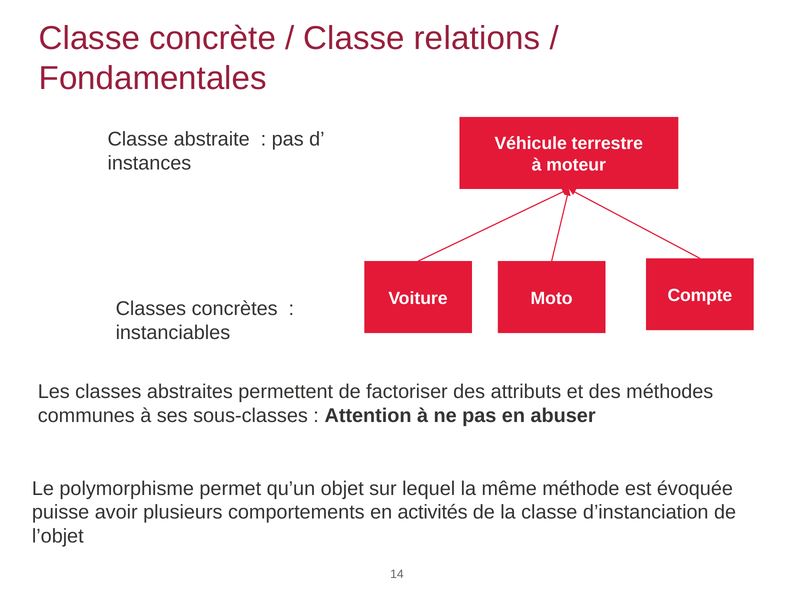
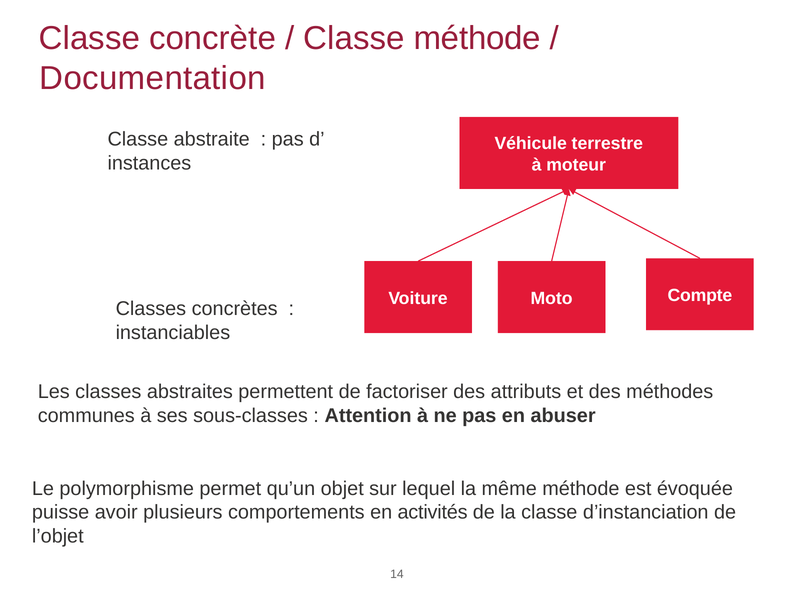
Classe relations: relations -> méthode
Fondamentales: Fondamentales -> Documentation
